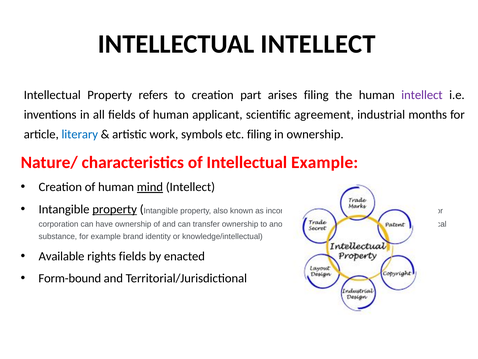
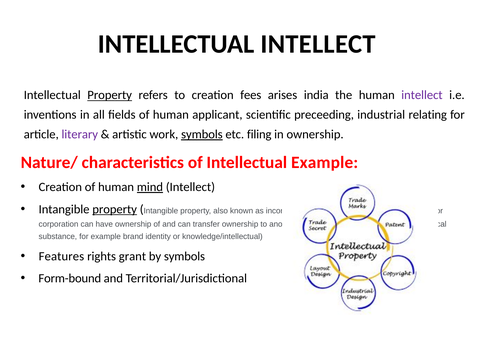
Property at (110, 95) underline: none -> present
part: part -> fees
arises filing: filing -> india
agreement: agreement -> preceeding
months: months -> relating
literary colour: blue -> purple
symbols at (202, 134) underline: none -> present
Available: Available -> Features
rights fields: fields -> grant
by enacted: enacted -> symbols
